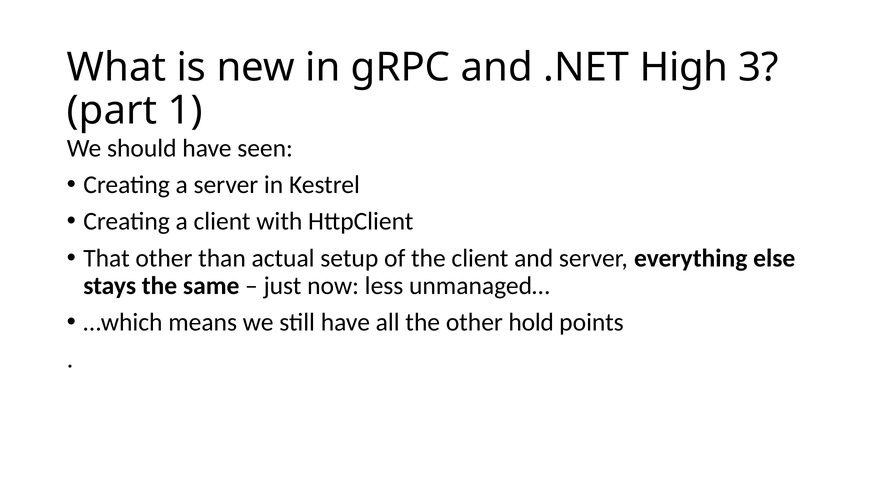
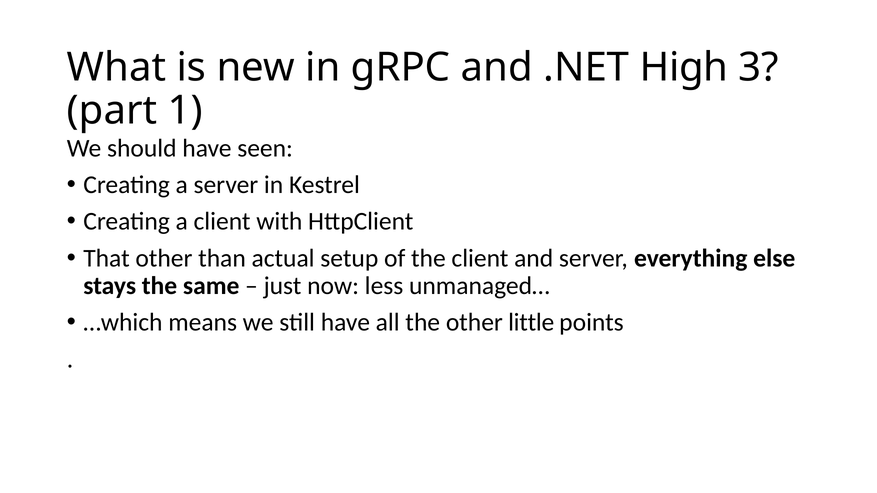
hold: hold -> little
